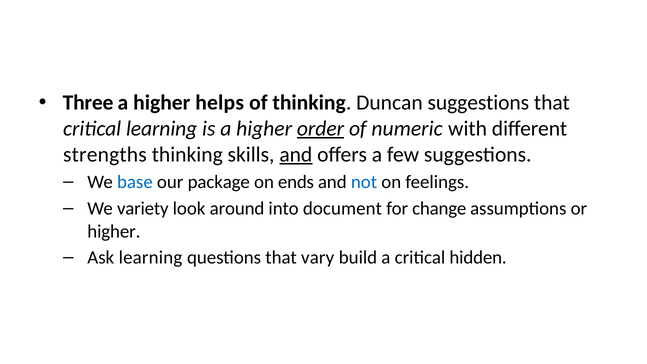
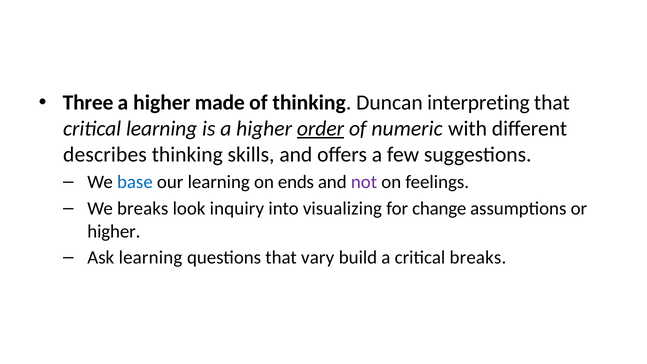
helps: helps -> made
Duncan suggestions: suggestions -> interpreting
strengths: strengths -> describes
and at (296, 154) underline: present -> none
our package: package -> learning
not colour: blue -> purple
We variety: variety -> breaks
around: around -> inquiry
document: document -> visualizing
critical hidden: hidden -> breaks
